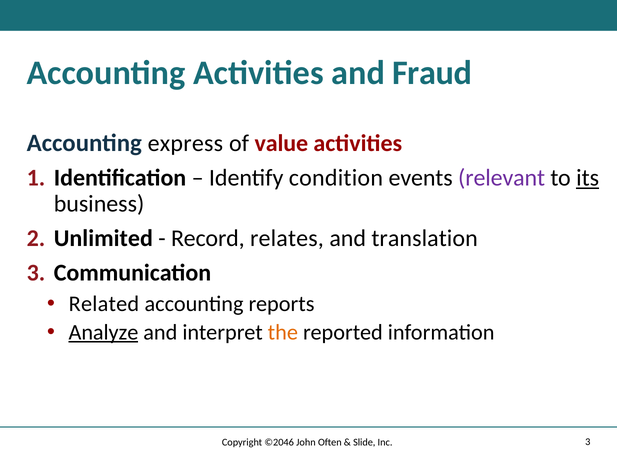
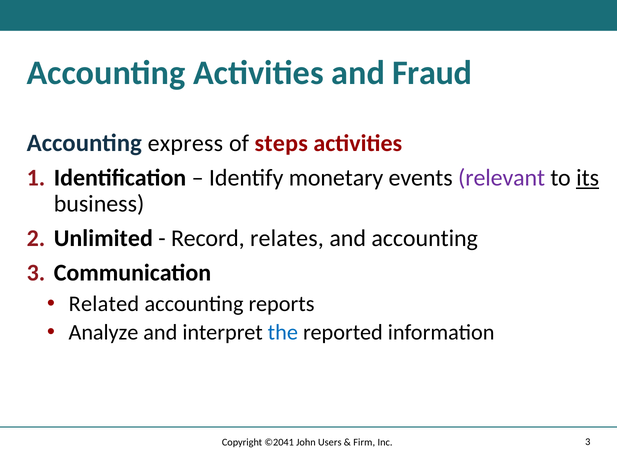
value: value -> steps
condition: condition -> monetary
and translation: translation -> accounting
Analyze underline: present -> none
the colour: orange -> blue
©2046: ©2046 -> ©2041
Often: Often -> Users
Slide: Slide -> Firm
